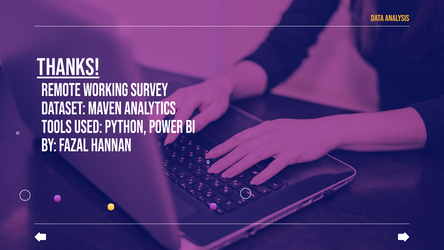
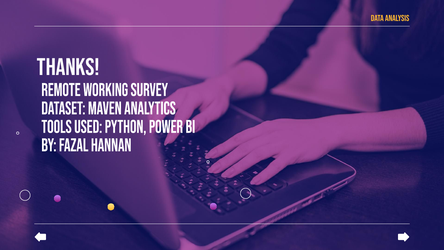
Thanks underline: present -> none
